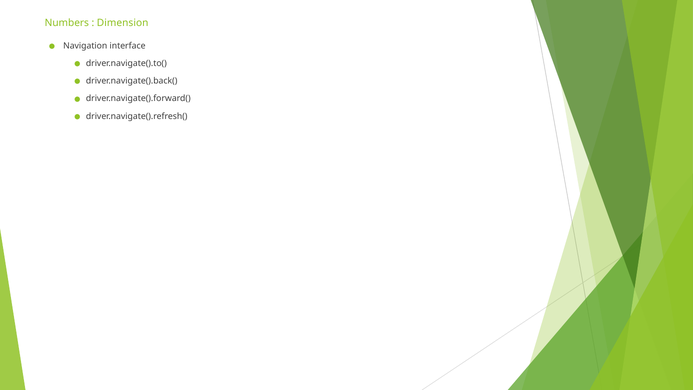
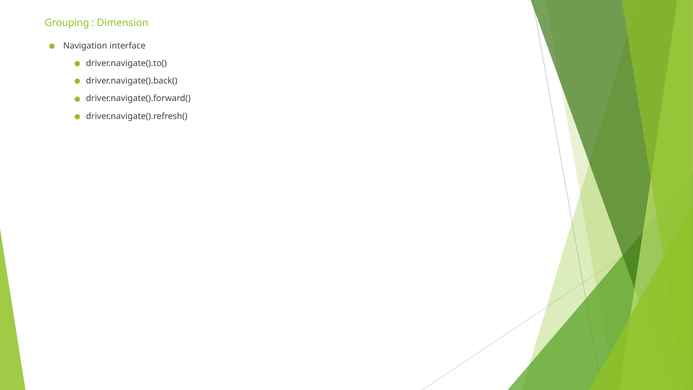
Numbers: Numbers -> Grouping
